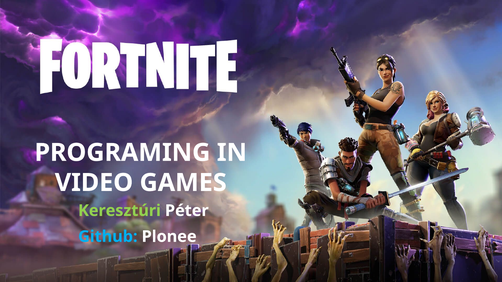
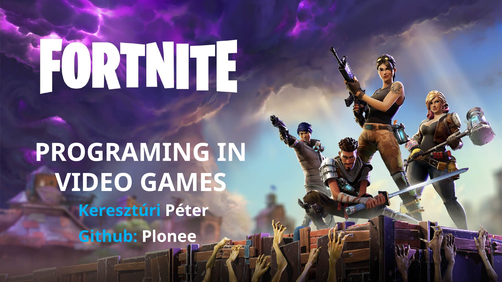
Keresztúri colour: light green -> light blue
